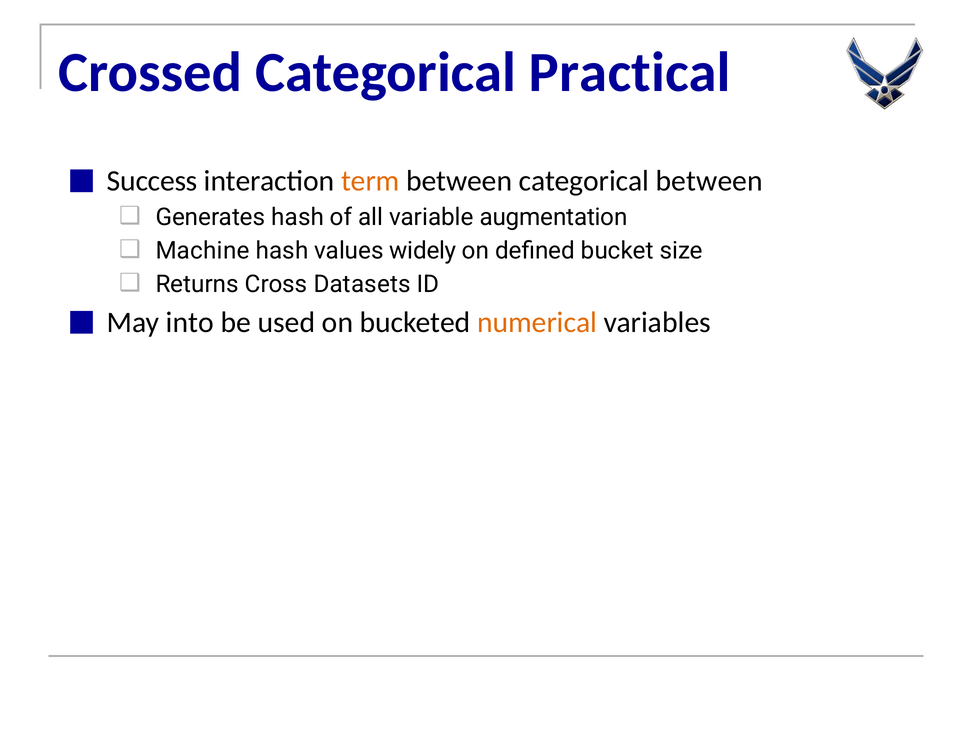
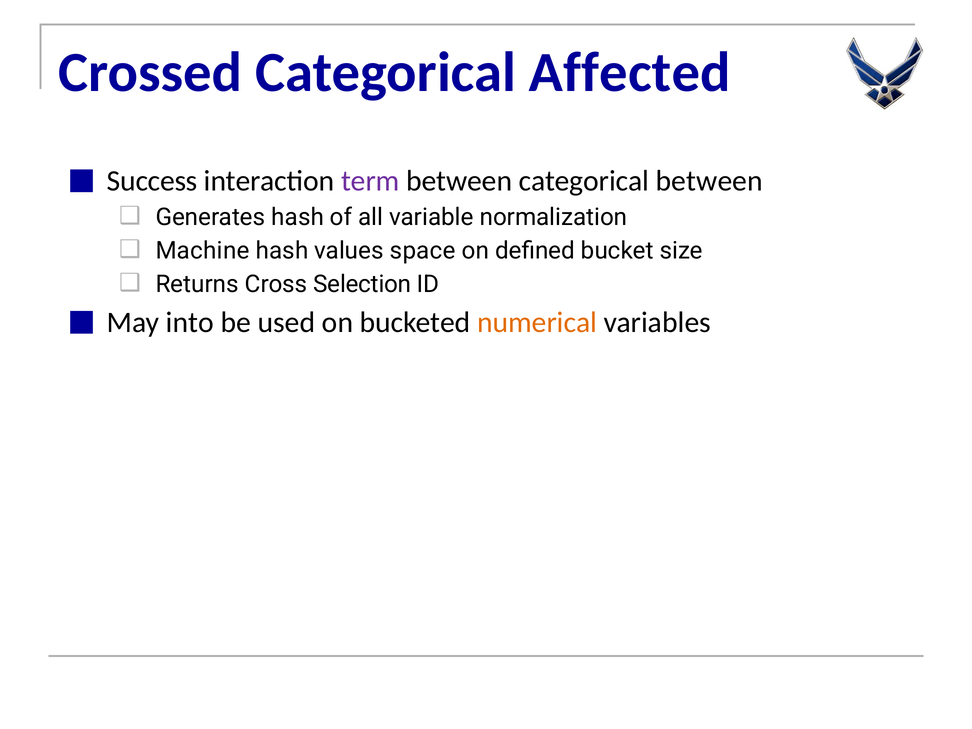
Practical: Practical -> Affected
term colour: orange -> purple
augmentation: augmentation -> normalization
widely: widely -> space
Datasets: Datasets -> Selection
